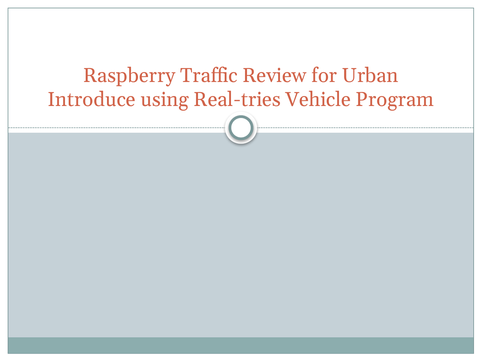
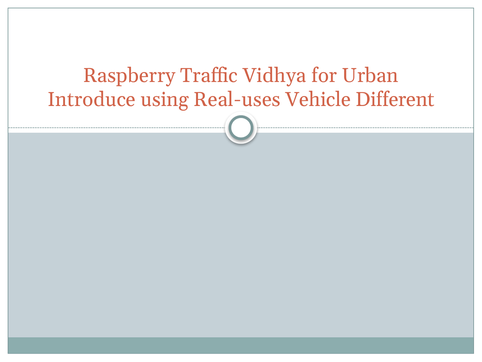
Review: Review -> Vidhya
Real-tries: Real-tries -> Real-uses
Program: Program -> Different
